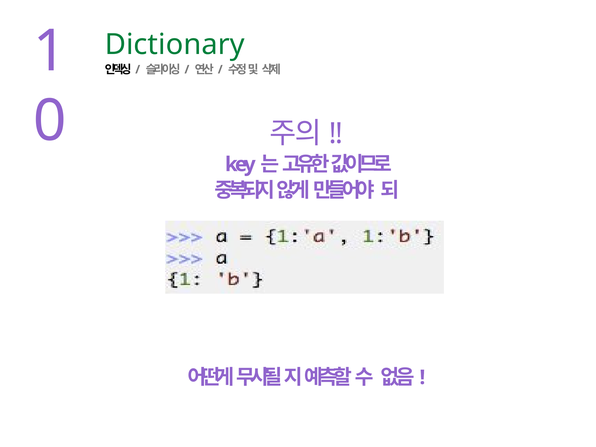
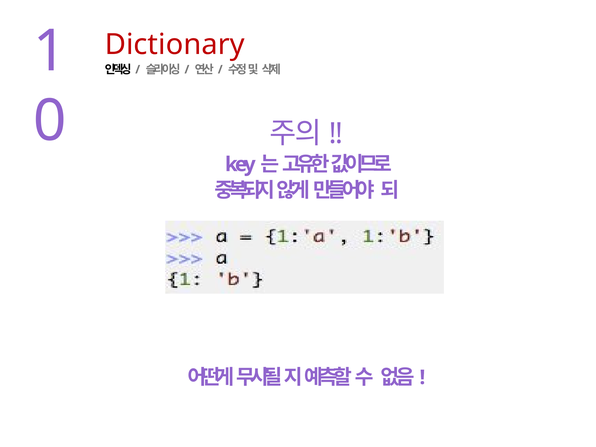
Dictionary colour: green -> red
